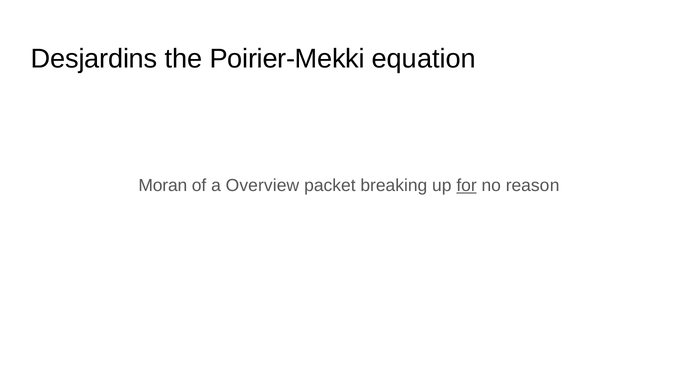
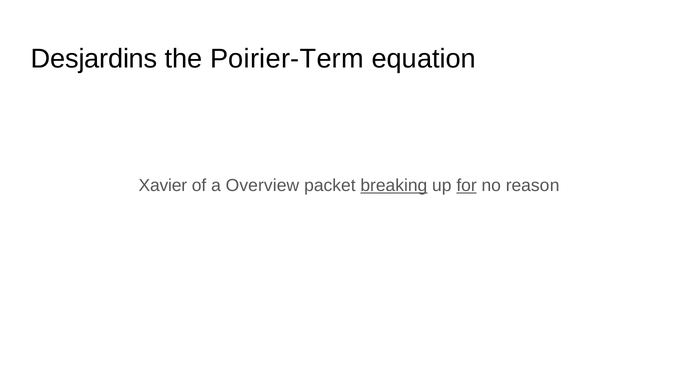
Poirier-Mekki: Poirier-Mekki -> Poirier-Term
Moran: Moran -> Xavier
breaking underline: none -> present
